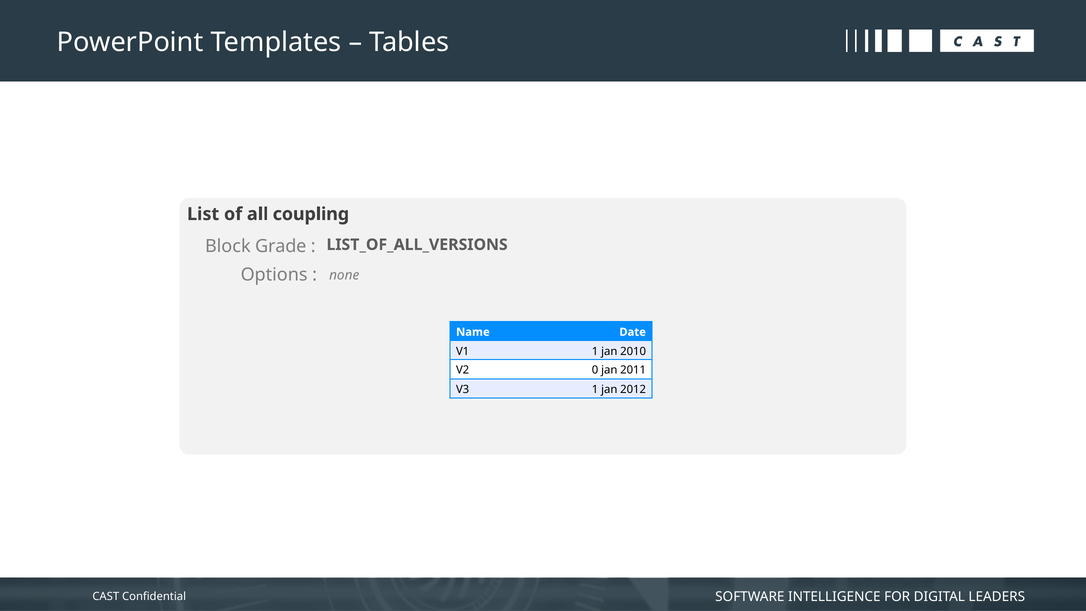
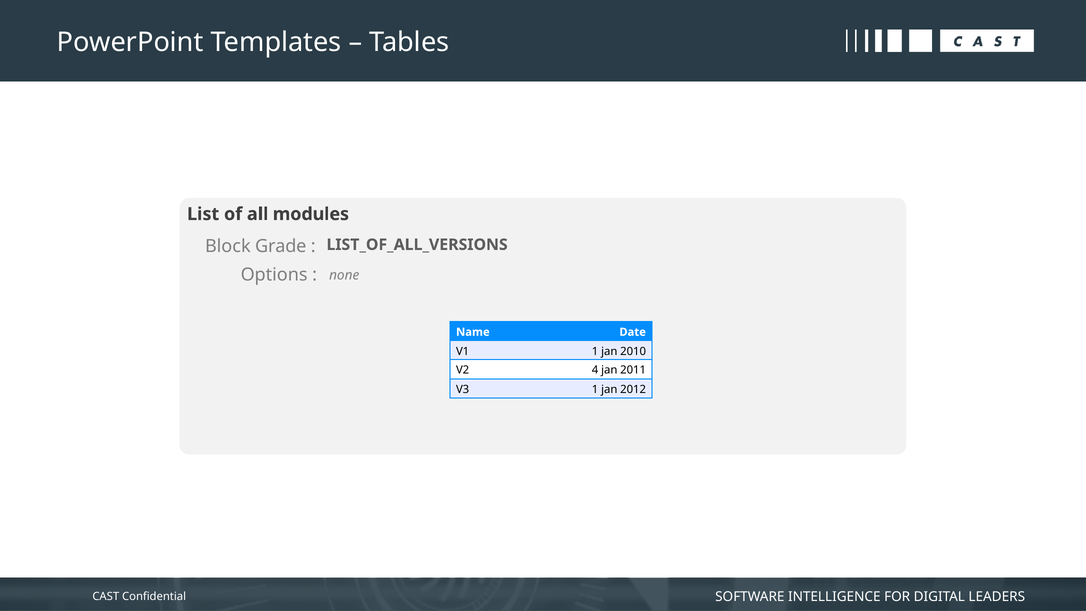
coupling: coupling -> modules
0: 0 -> 4
